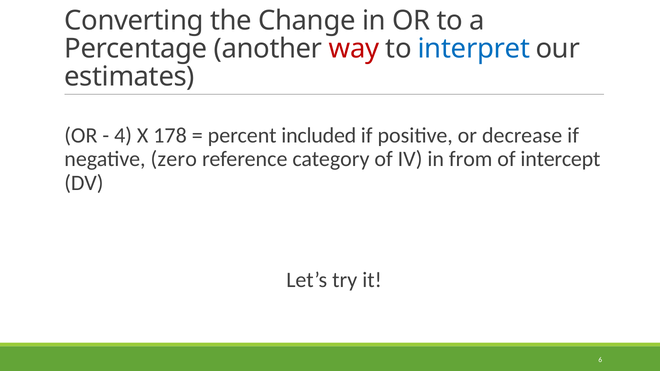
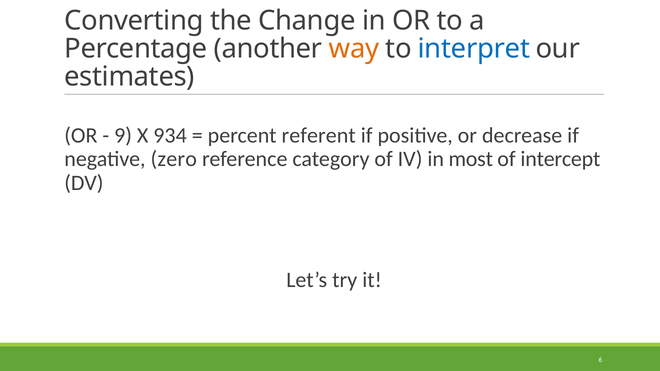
way colour: red -> orange
4: 4 -> 9
178: 178 -> 934
included: included -> referent
from: from -> most
